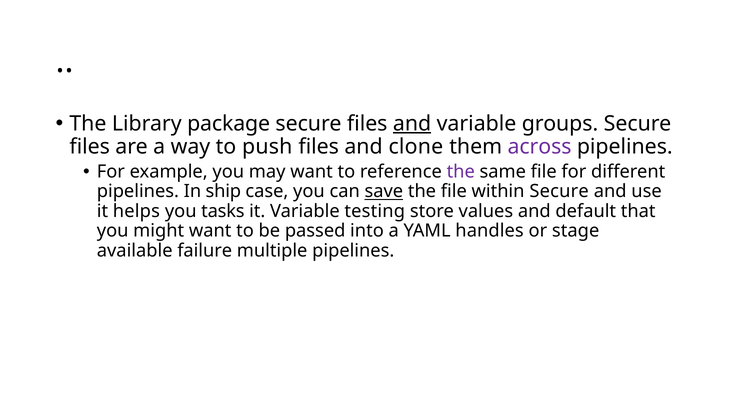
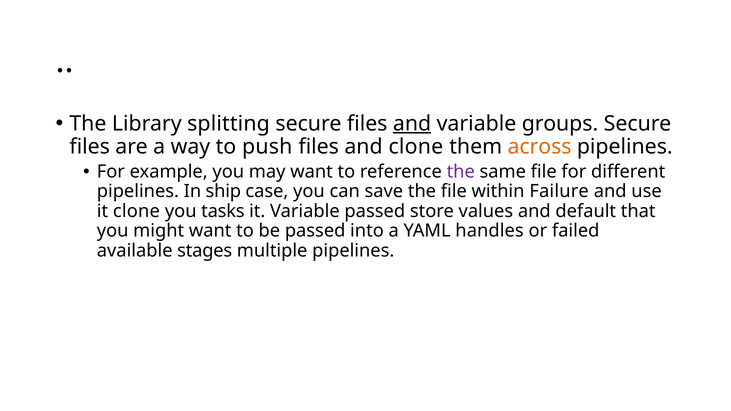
package: package -> splitting
across colour: purple -> orange
save underline: present -> none
within Secure: Secure -> Failure
it helps: helps -> clone
Variable testing: testing -> passed
stage: stage -> failed
failure: failure -> stages
